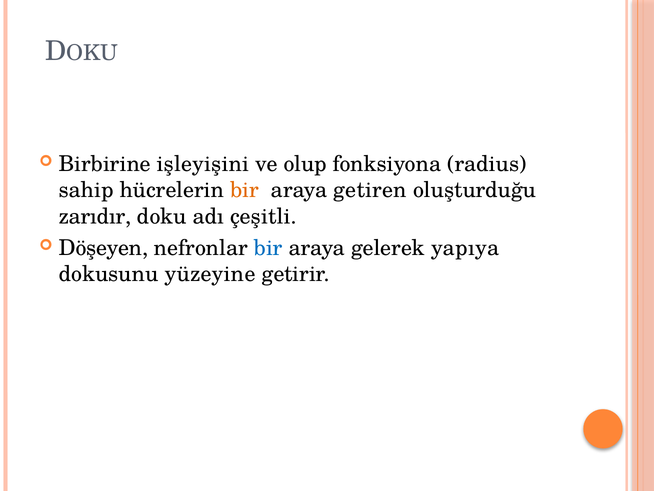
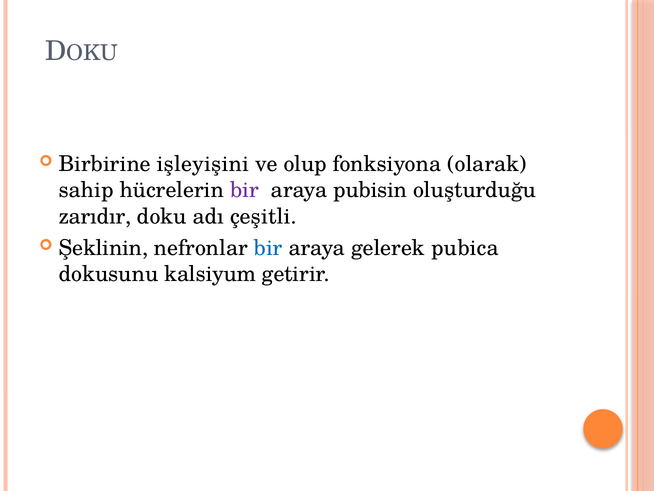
radius: radius -> olarak
bir at (245, 190) colour: orange -> purple
getiren: getiren -> pubisin
Döşeyen: Döşeyen -> Şeklinin
yapıya: yapıya -> pubica
yüzeyine: yüzeyine -> kalsiyum
